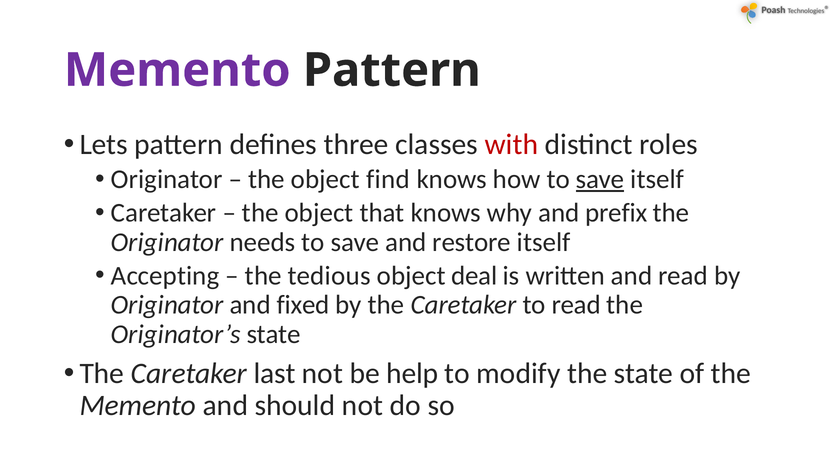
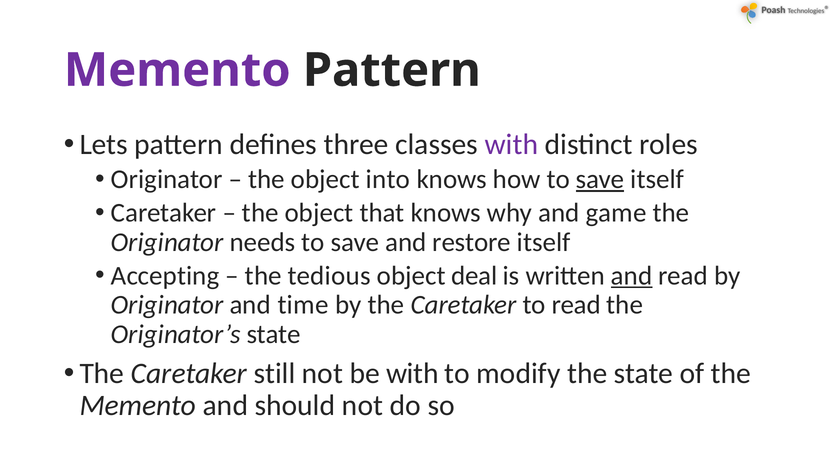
with at (511, 144) colour: red -> purple
find: find -> into
prefix: prefix -> game
and at (632, 276) underline: none -> present
fixed: fixed -> time
last: last -> still
be help: help -> with
